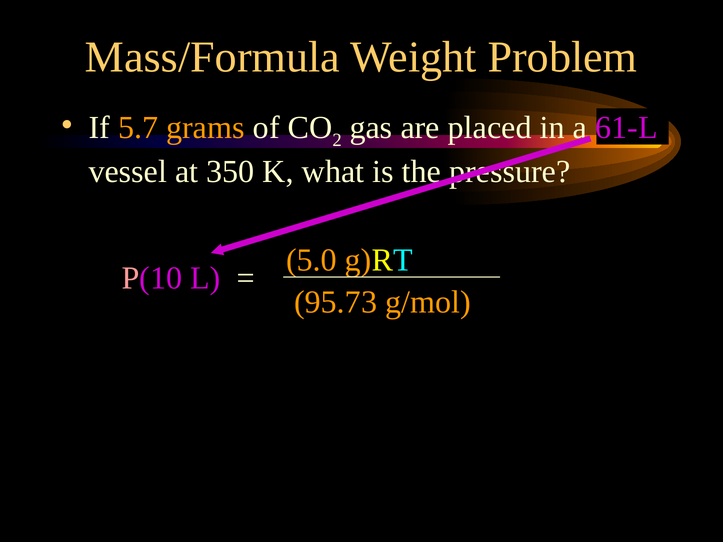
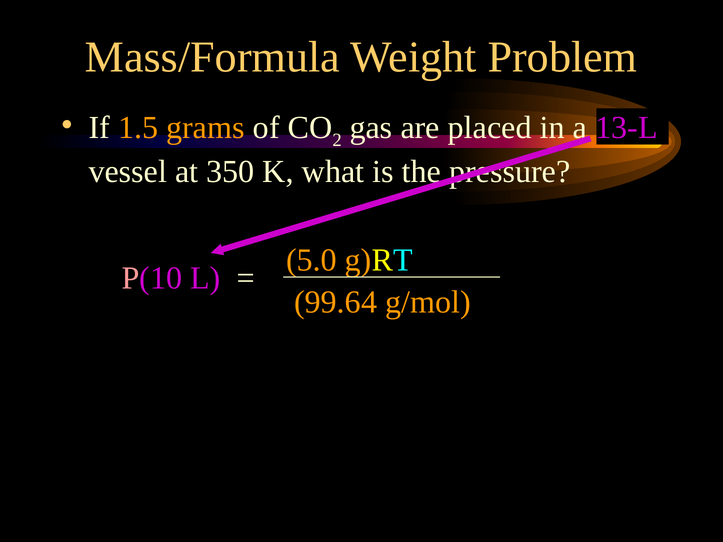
5.7: 5.7 -> 1.5
61-L: 61-L -> 13-L
95.73: 95.73 -> 99.64
